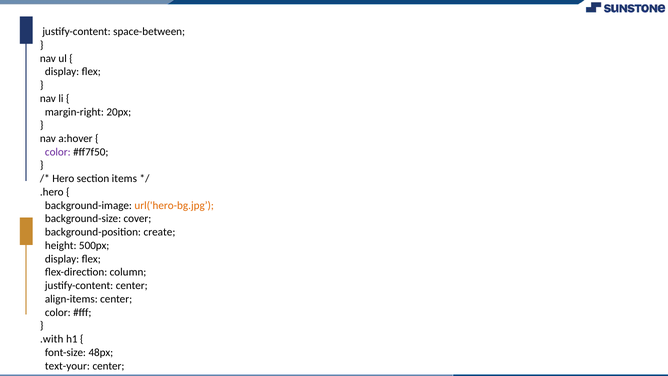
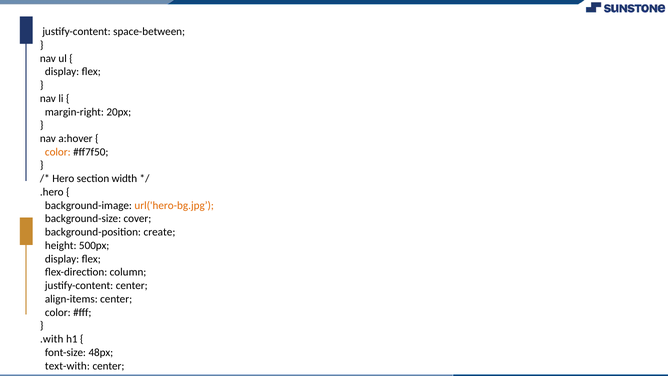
color at (58, 152) colour: purple -> orange
items: items -> width
text-your: text-your -> text-with
